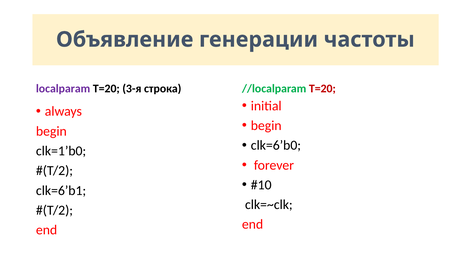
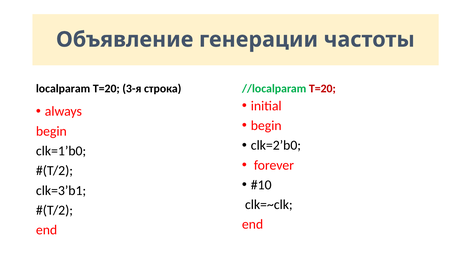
localparam colour: purple -> black
clk=6’b0: clk=6’b0 -> clk=2’b0
clk=6’b1: clk=6’b1 -> clk=3’b1
